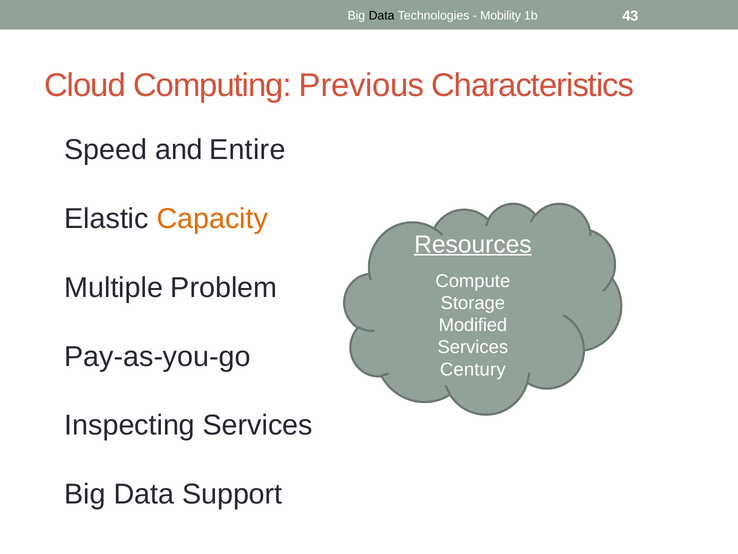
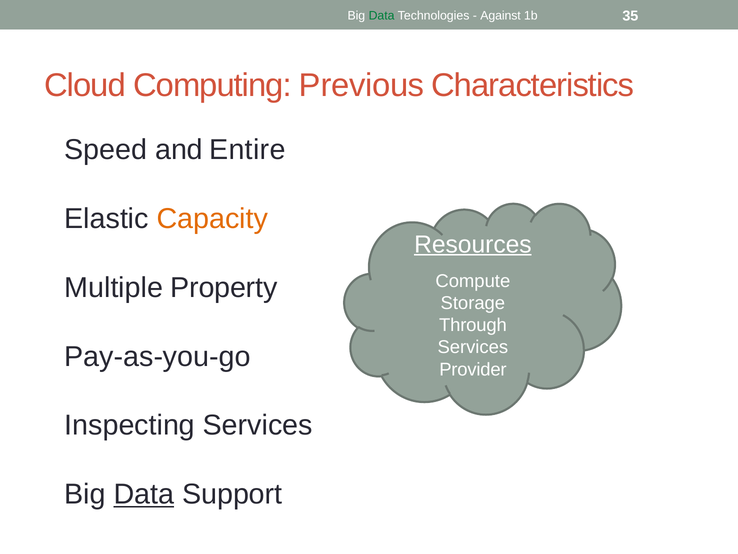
Data at (382, 16) colour: black -> green
Mobility: Mobility -> Against
43: 43 -> 35
Problem: Problem -> Property
Modified: Modified -> Through
Century: Century -> Provider
Data at (144, 494) underline: none -> present
